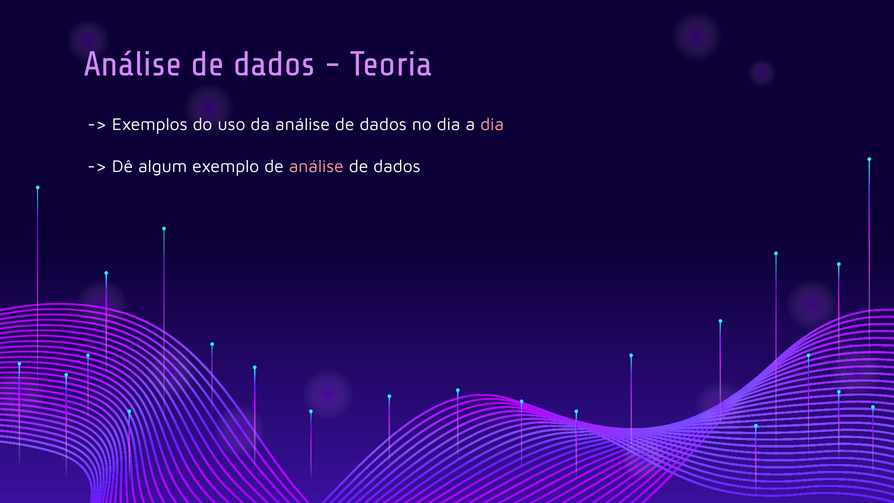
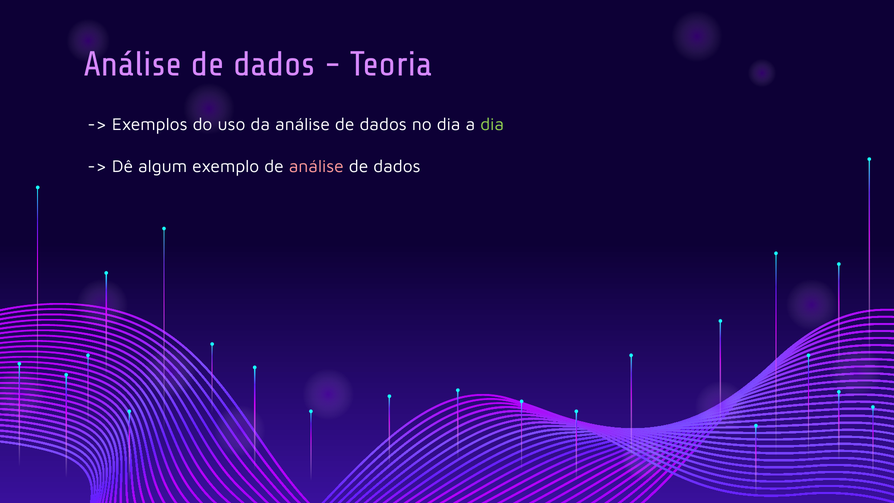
dia at (492, 125) colour: pink -> light green
